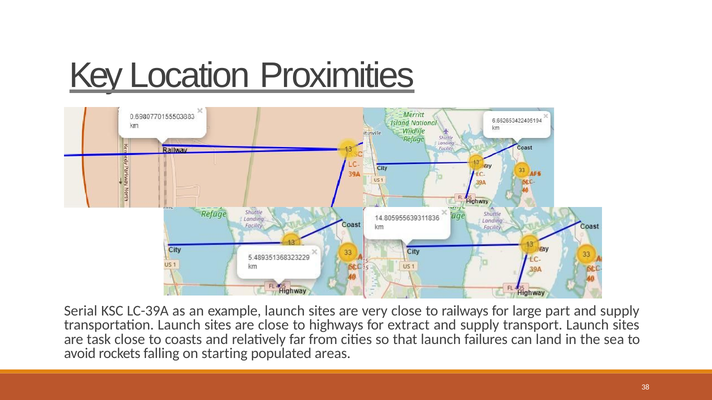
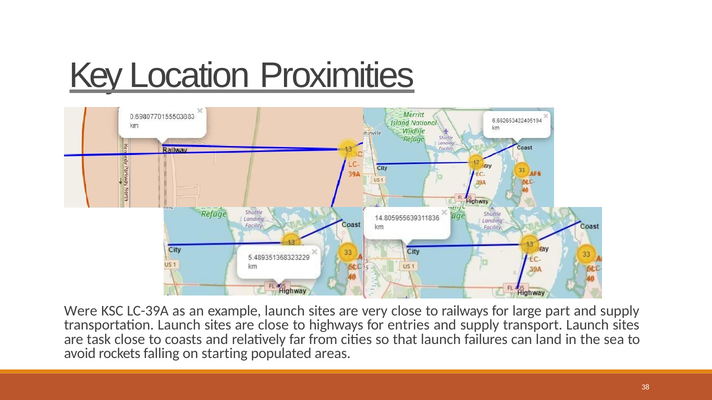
Serial: Serial -> Were
extract: extract -> entries
